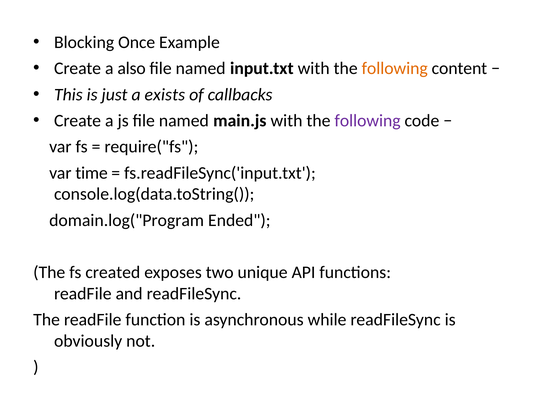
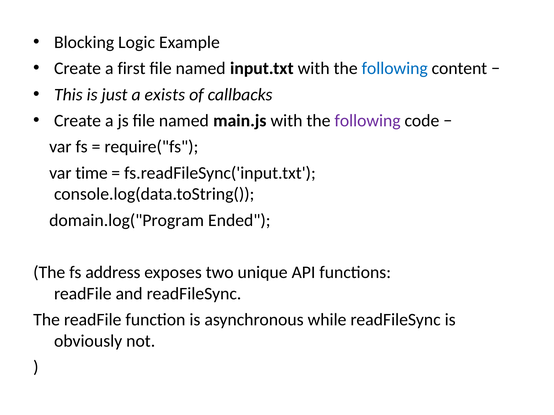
Once: Once -> Logic
also: also -> first
following at (395, 68) colour: orange -> blue
created: created -> address
